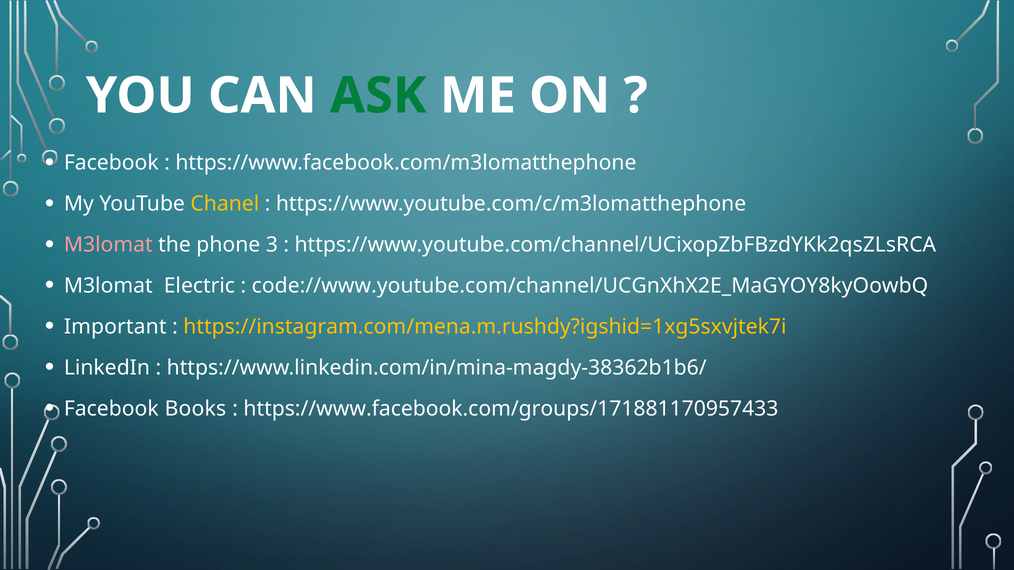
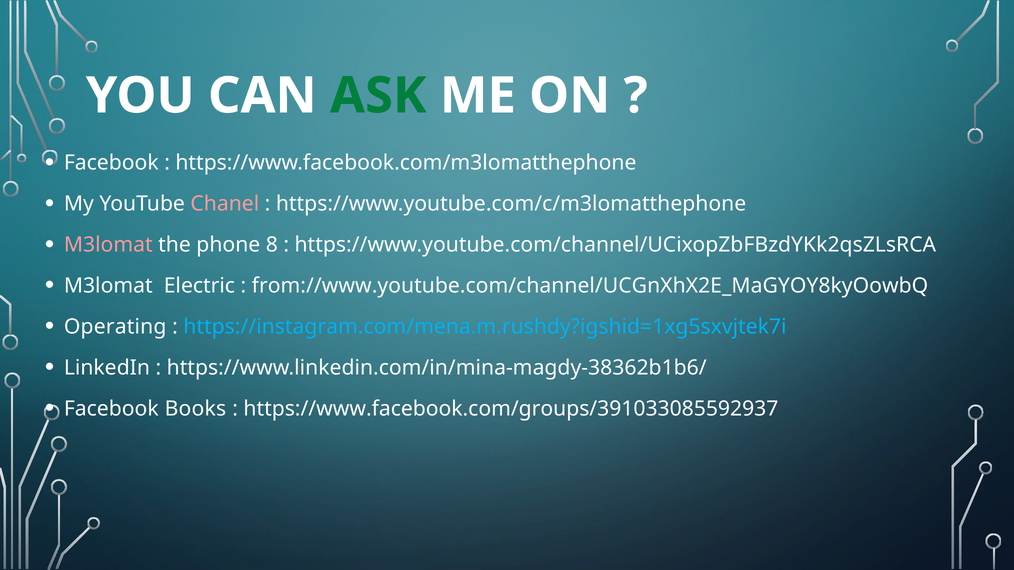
Chanel colour: yellow -> pink
3: 3 -> 8
code://www.youtube.com/channel/UCGnXhX2E_MaGYOY8kyOowbQ: code://www.youtube.com/channel/UCGnXhX2E_MaGYOY8kyOowbQ -> from://www.youtube.com/channel/UCGnXhX2E_MaGYOY8kyOowbQ
Important: Important -> Operating
https://instagram.com/mena.m.rushdy?igshid=1xg5sxvjtek7i colour: yellow -> light blue
https://www.facebook.com/groups/171881170957433: https://www.facebook.com/groups/171881170957433 -> https://www.facebook.com/groups/391033085592937
